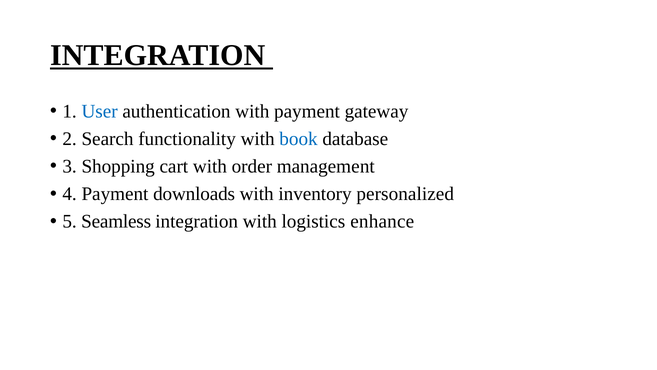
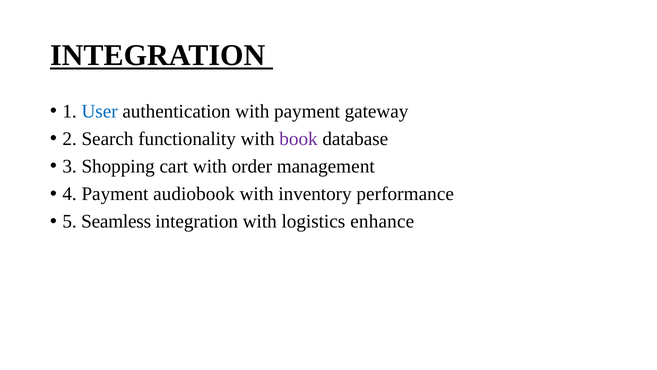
book colour: blue -> purple
downloads: downloads -> audiobook
personalized: personalized -> performance
